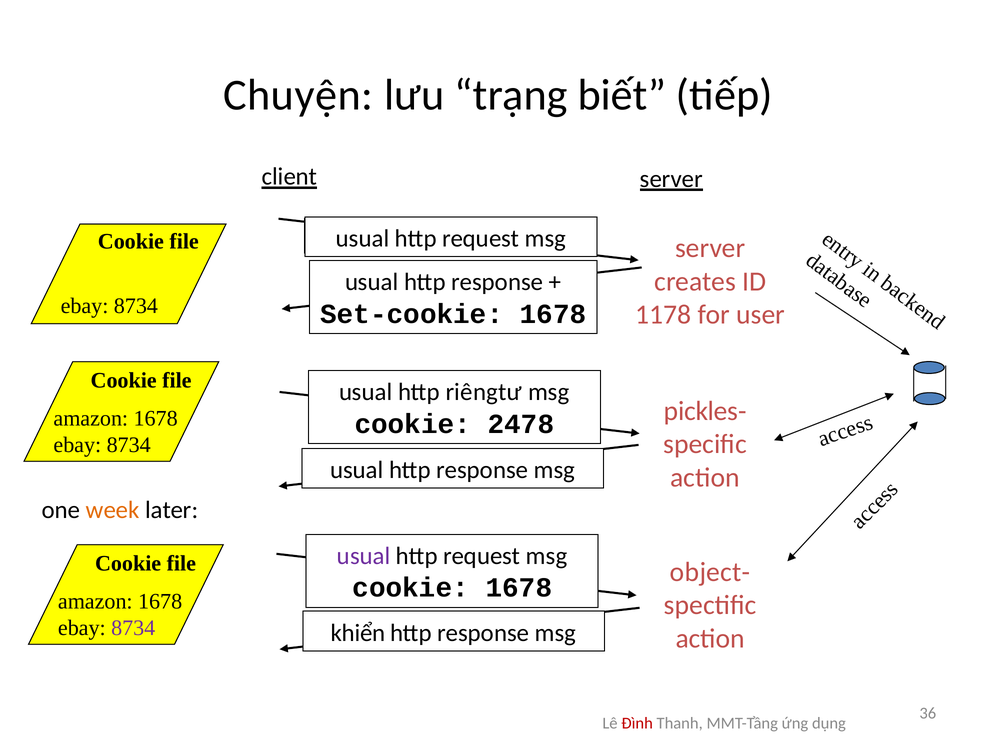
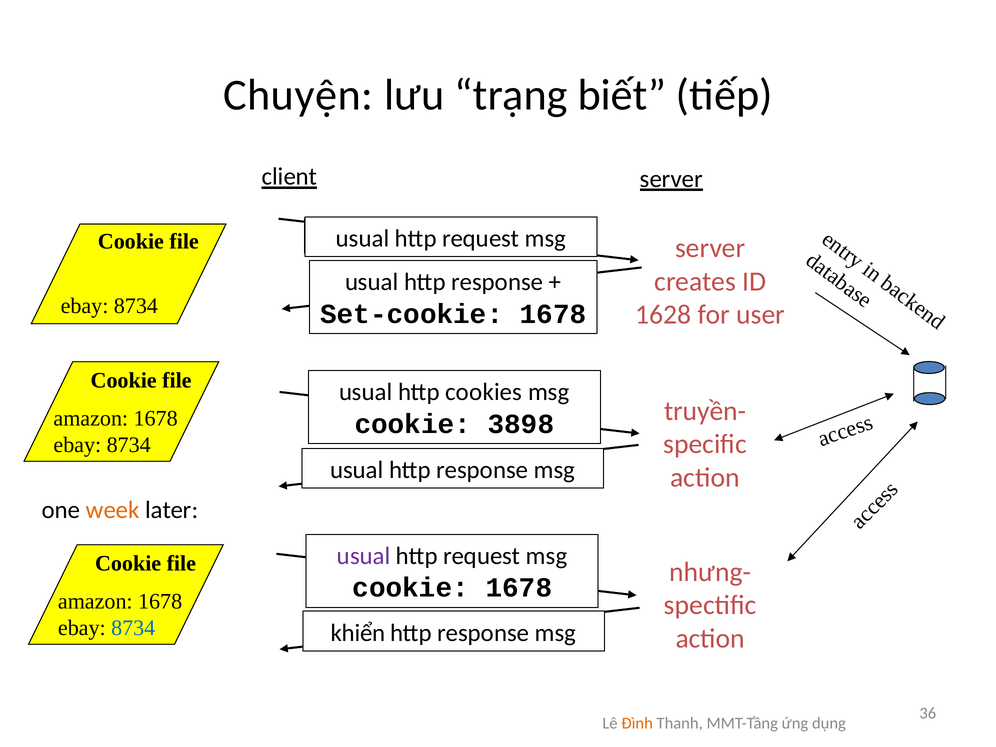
1178: 1178 -> 1628
riêngtư: riêngtư -> cookies
pickles-: pickles- -> truyền-
2478: 2478 -> 3898
object-: object- -> nhưng-
8734 at (133, 628) colour: purple -> blue
Đình colour: red -> orange
